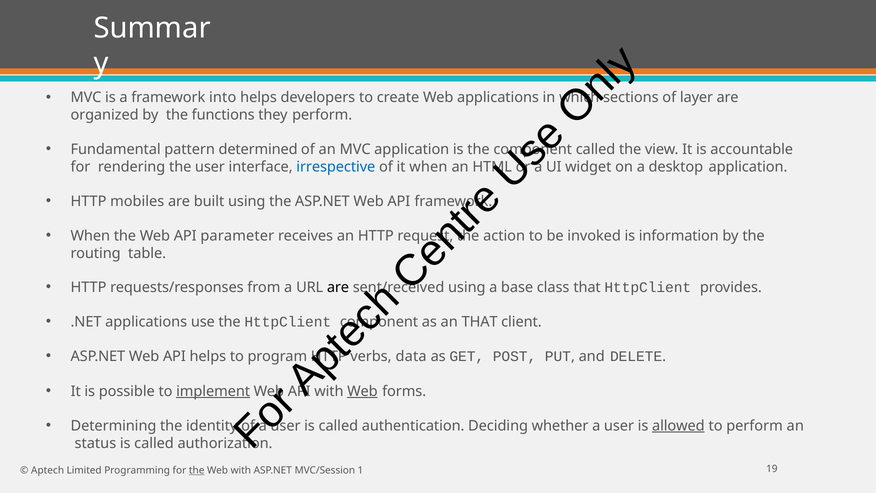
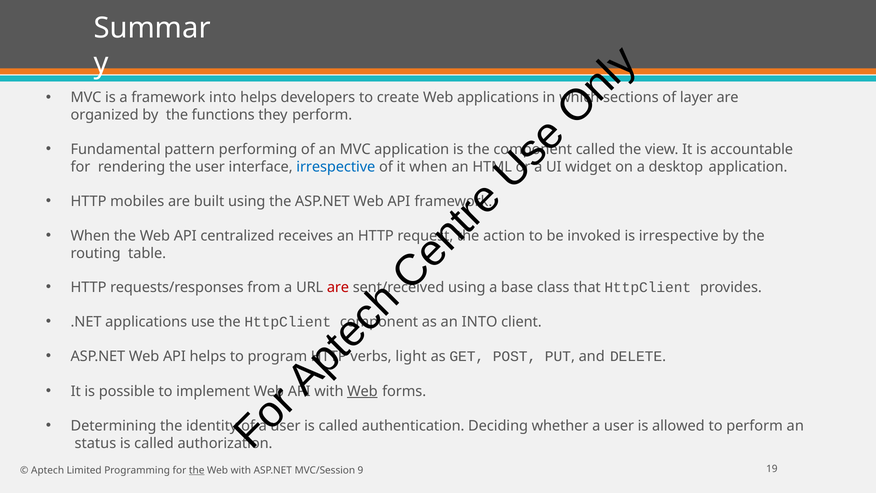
determined: determined -> performing
parameter: parameter -> centralized
is information: information -> irrespective
are at (338, 287) colour: black -> red
an THAT: THAT -> INTO
data: data -> light
implement underline: present -> none
allowed underline: present -> none
1: 1 -> 9
